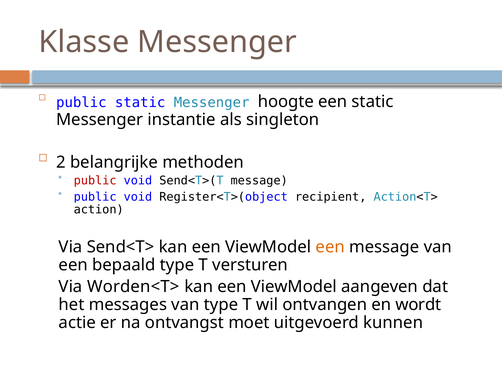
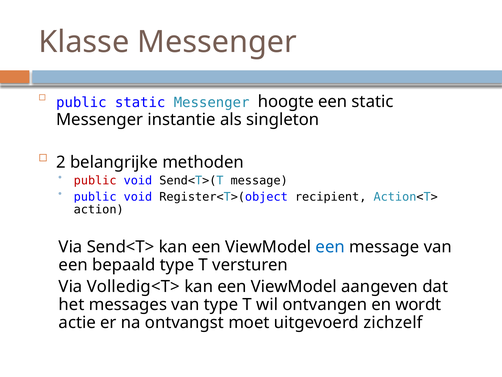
een at (330, 247) colour: orange -> blue
Worden<T>: Worden<T> -> Volledig<T>
kunnen: kunnen -> zichzelf
